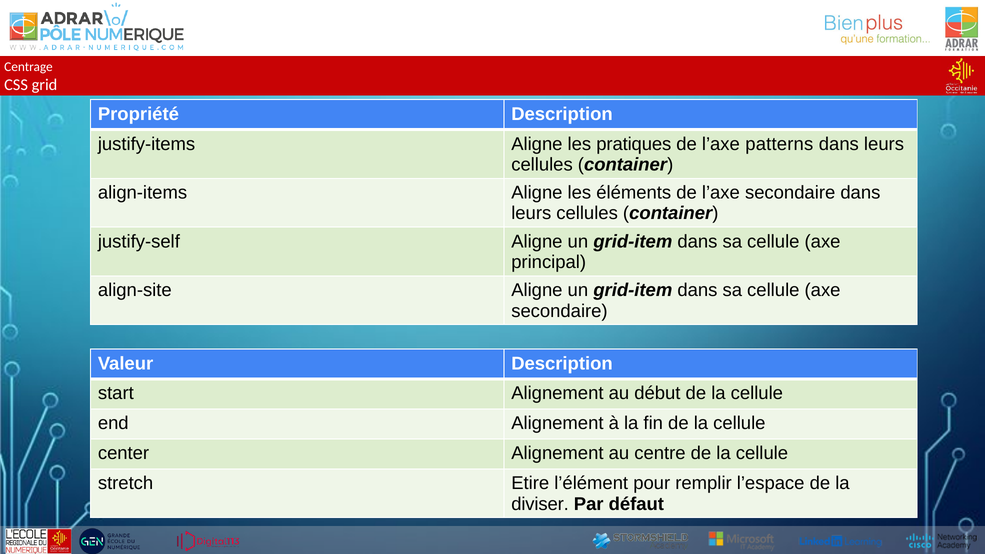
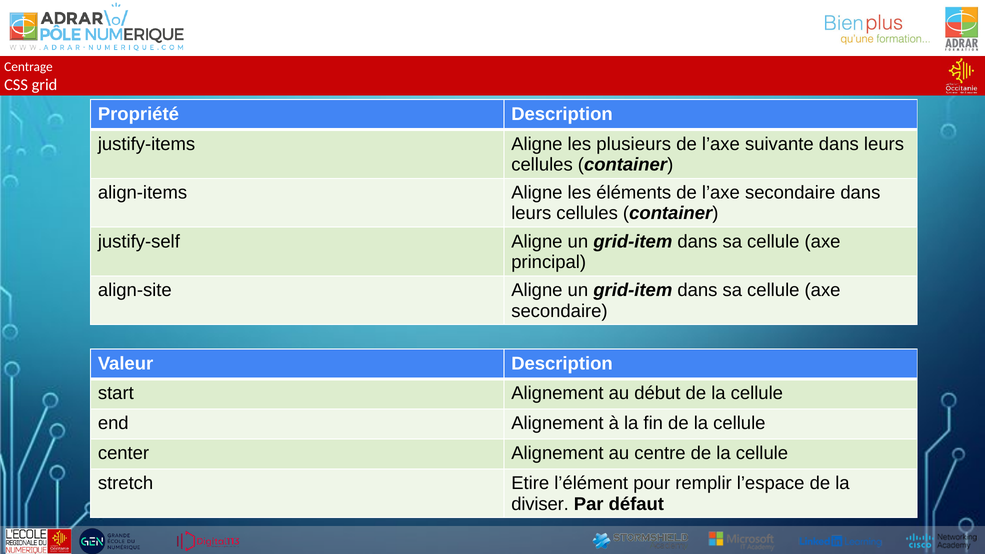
pratiques: pratiques -> plusieurs
patterns: patterns -> suivante
